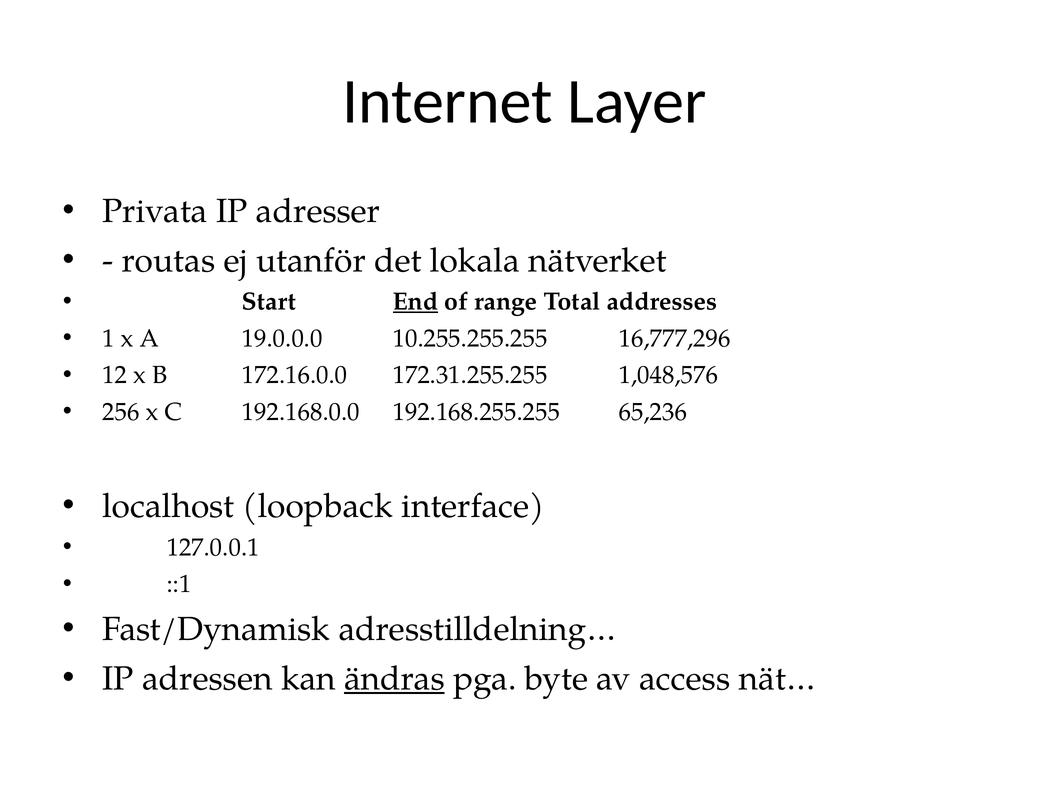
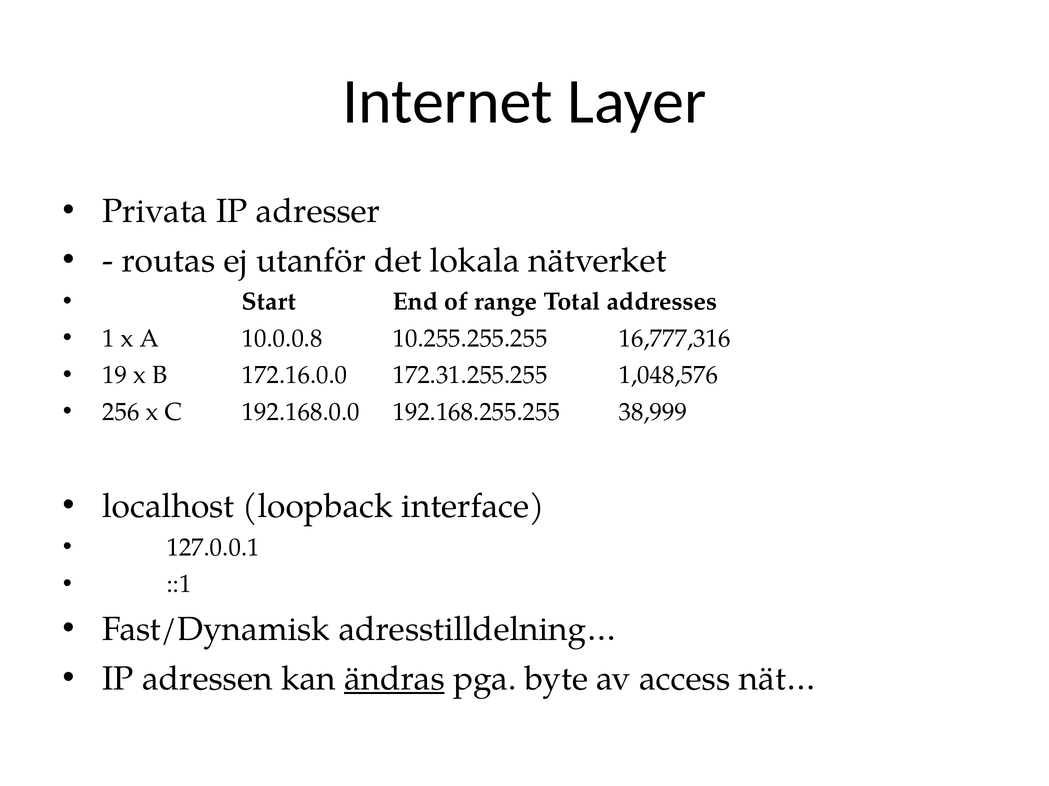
End underline: present -> none
19.0.0.0: 19.0.0.0 -> 10.0.0.8
16,777,296: 16,777,296 -> 16,777,316
12: 12 -> 19
65,236: 65,236 -> 38,999
